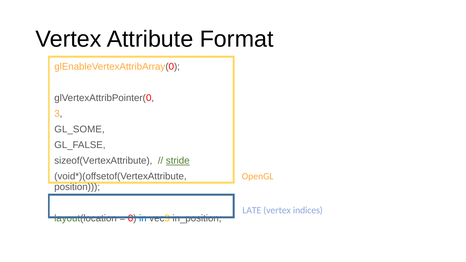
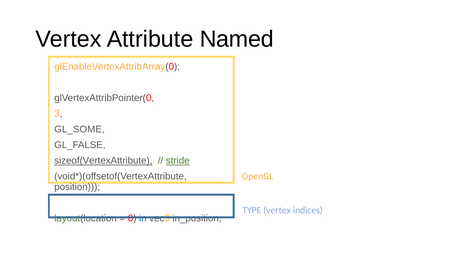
Format: Format -> Named
sizeof(VertexAttribute underline: none -> present
LATE: LATE -> TYPE
